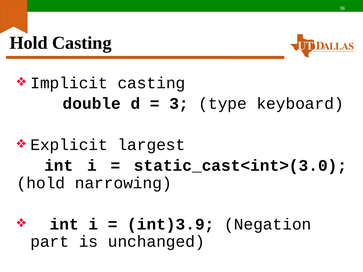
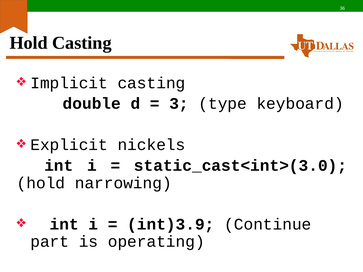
largest: largest -> nickels
Negation: Negation -> Continue
unchanged: unchanged -> operating
